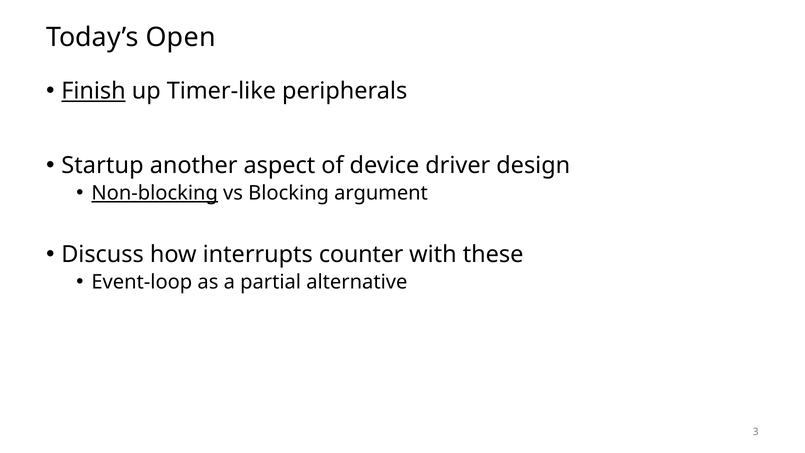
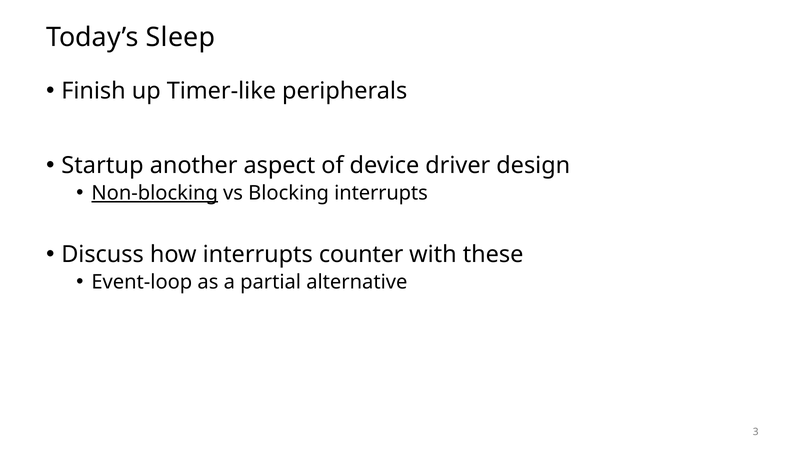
Open: Open -> Sleep
Finish underline: present -> none
Blocking argument: argument -> interrupts
